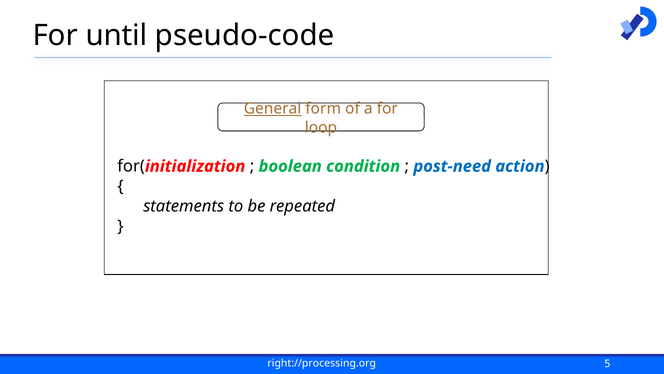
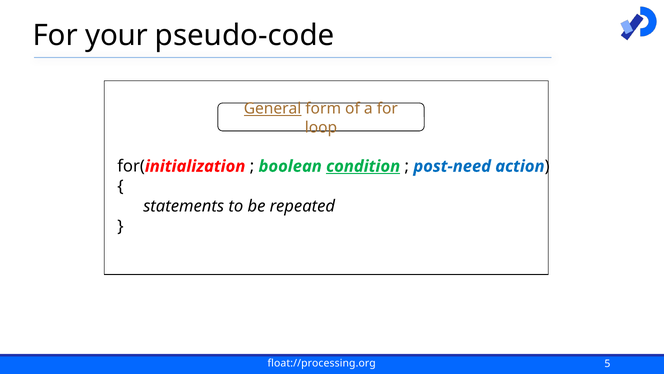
until: until -> your
condition underline: none -> present
right://processing.org: right://processing.org -> float://processing.org
